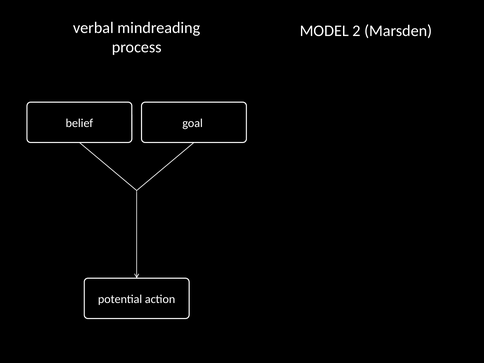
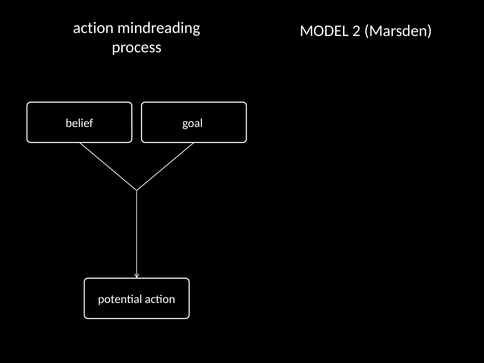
verbal at (93, 28): verbal -> action
